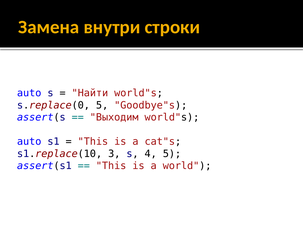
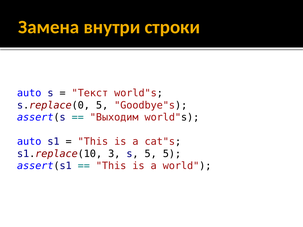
Найти: Найти -> Текст
s 4: 4 -> 5
